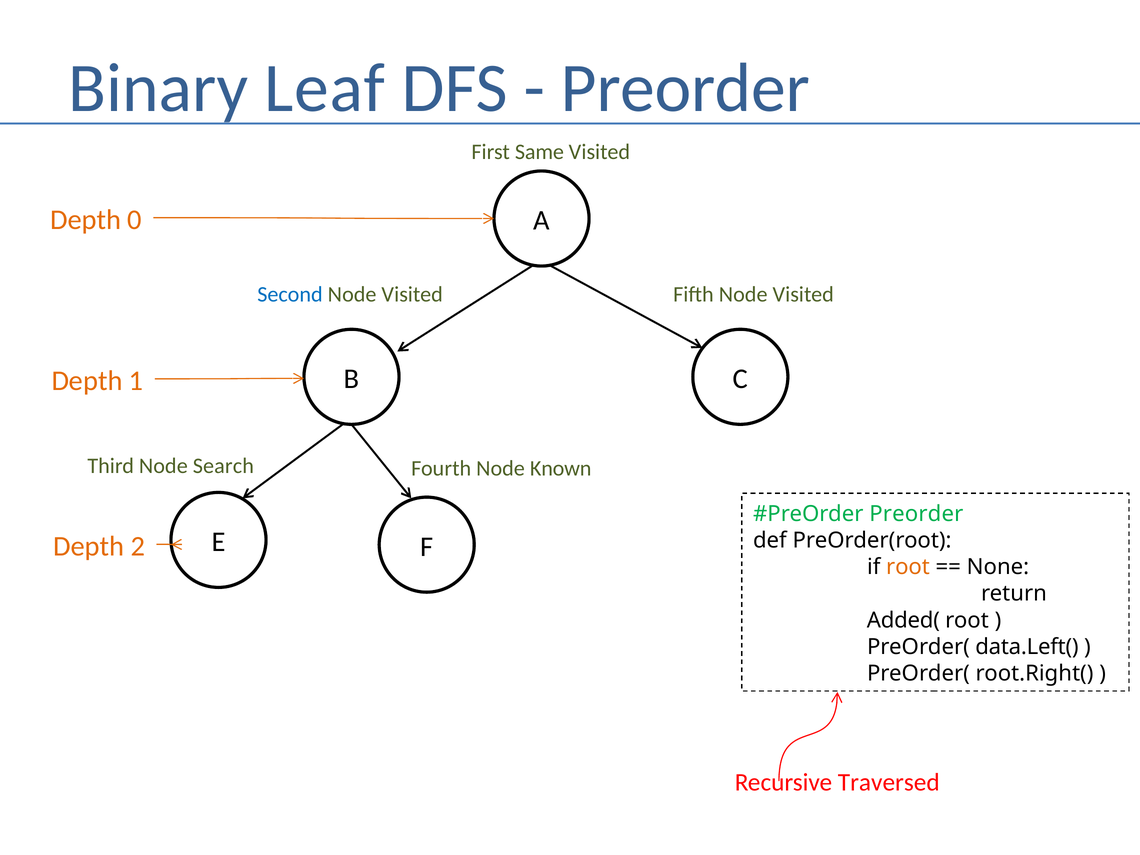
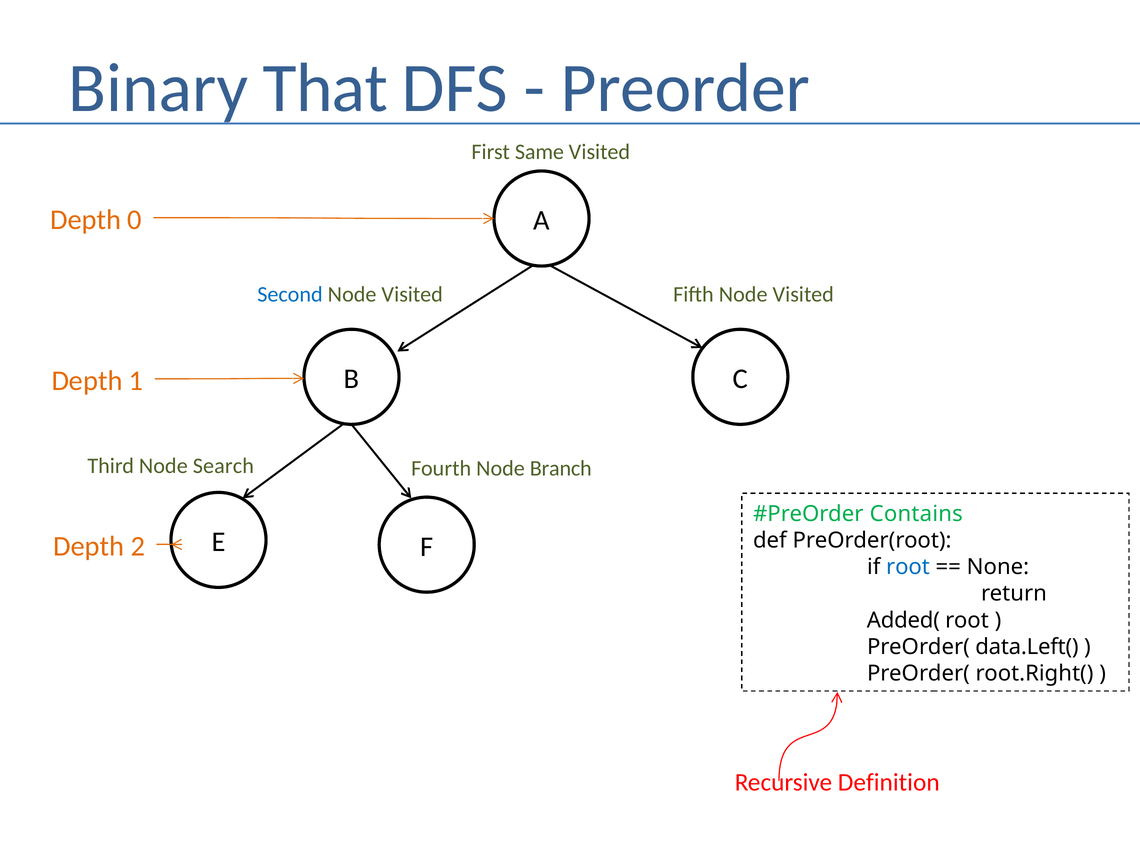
Leaf: Leaf -> That
Known: Known -> Branch
Preorder at (916, 514): Preorder -> Contains
root at (908, 567) colour: orange -> blue
Traversed: Traversed -> Definition
